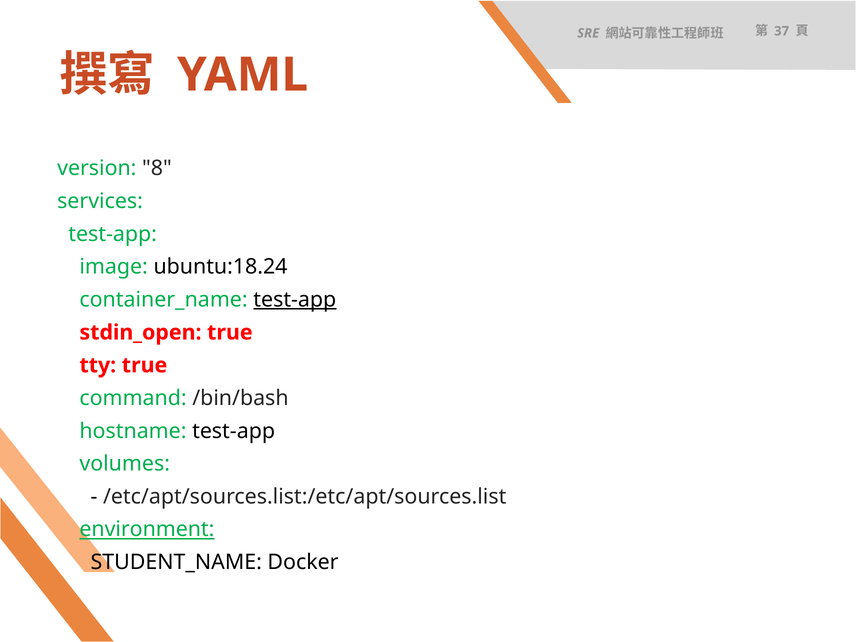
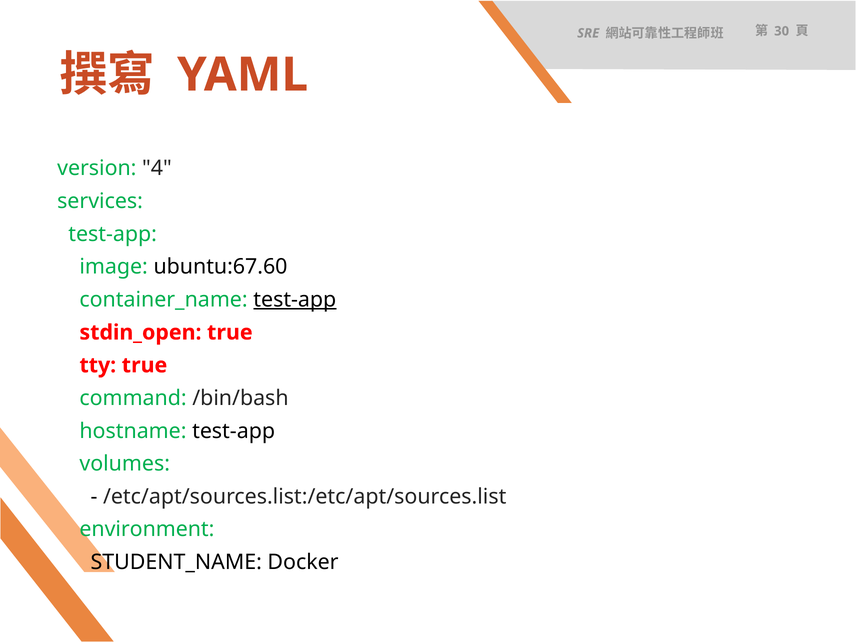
37: 37 -> 30
8: 8 -> 4
ubuntu:18.24: ubuntu:18.24 -> ubuntu:67.60
environment underline: present -> none
